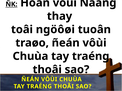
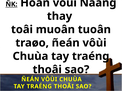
ngöôøi: ngöôøi -> muoân
